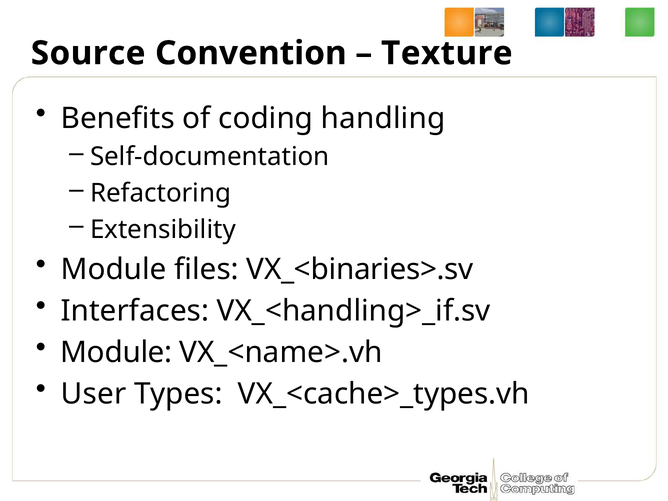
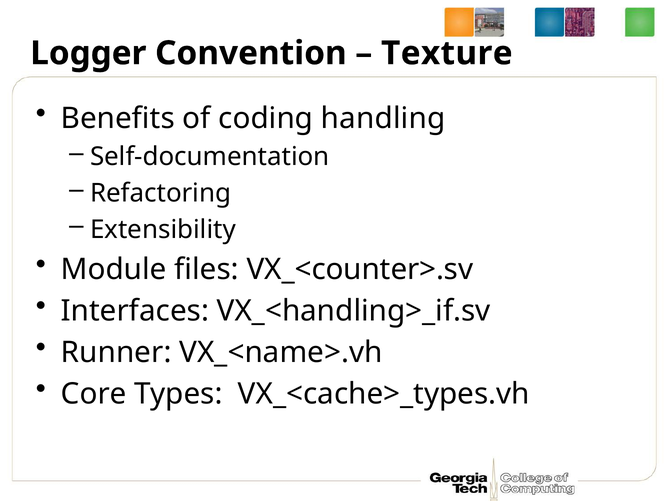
Source: Source -> Logger
VX_<binaries>.sv: VX_<binaries>.sv -> VX_<counter>.sv
Module at (116, 352): Module -> Runner
User: User -> Core
